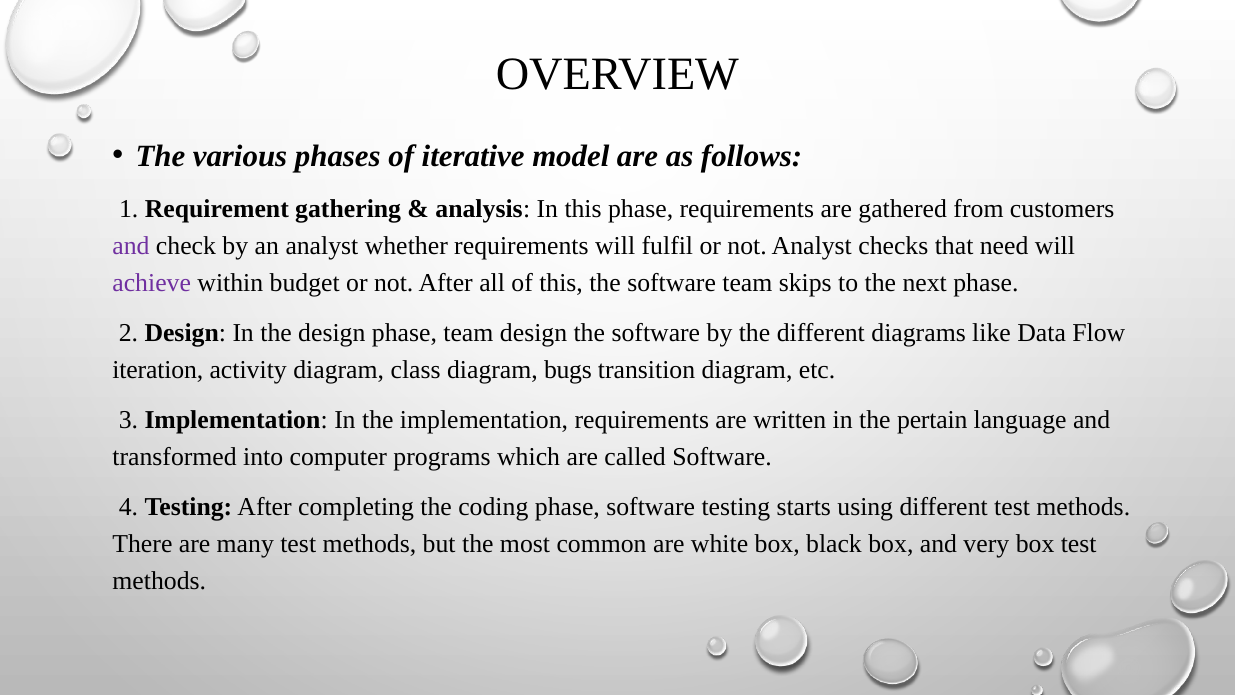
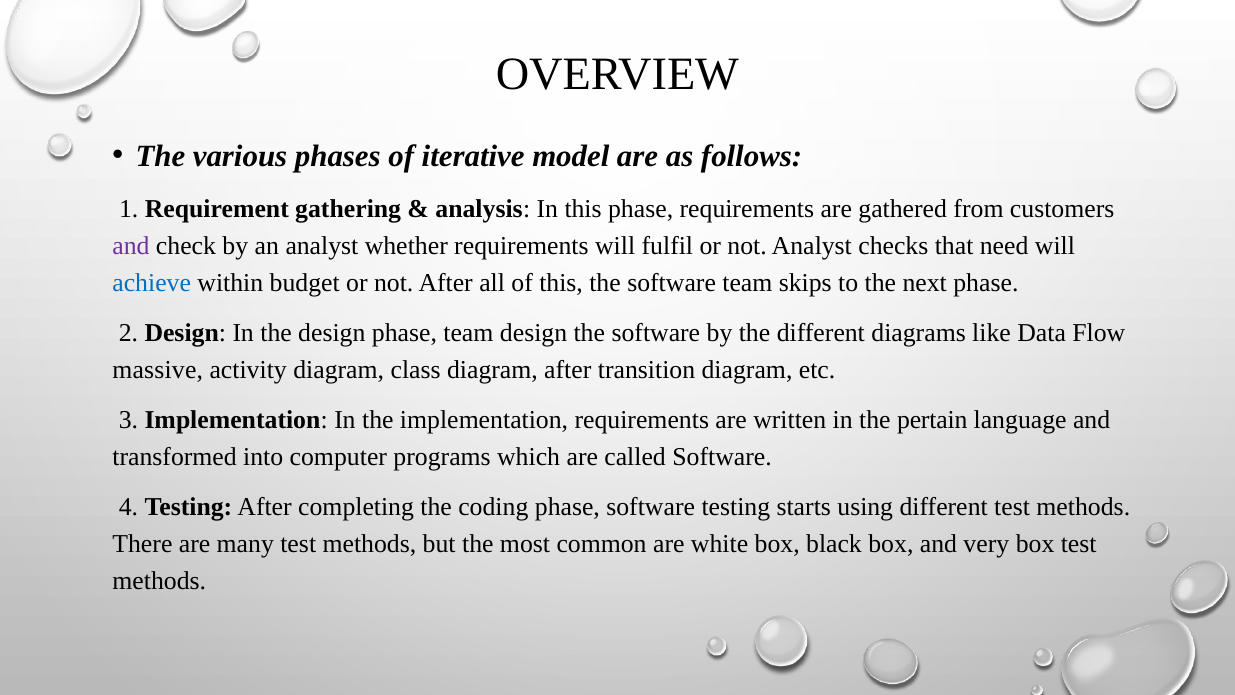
achieve colour: purple -> blue
iteration: iteration -> massive
diagram bugs: bugs -> after
